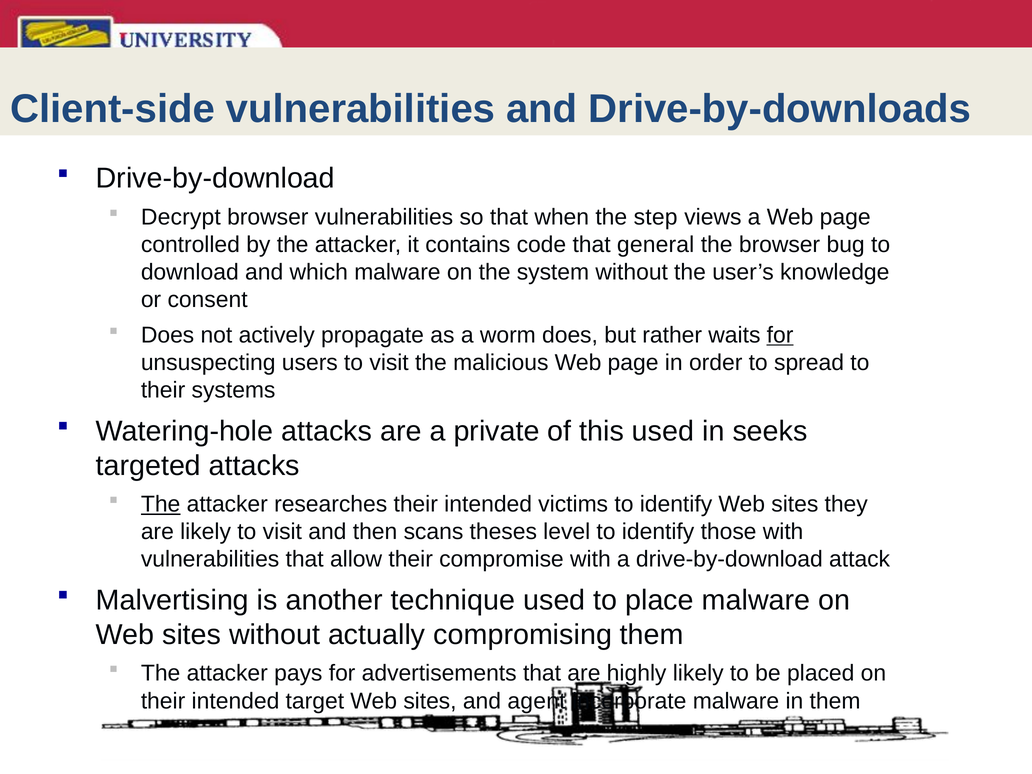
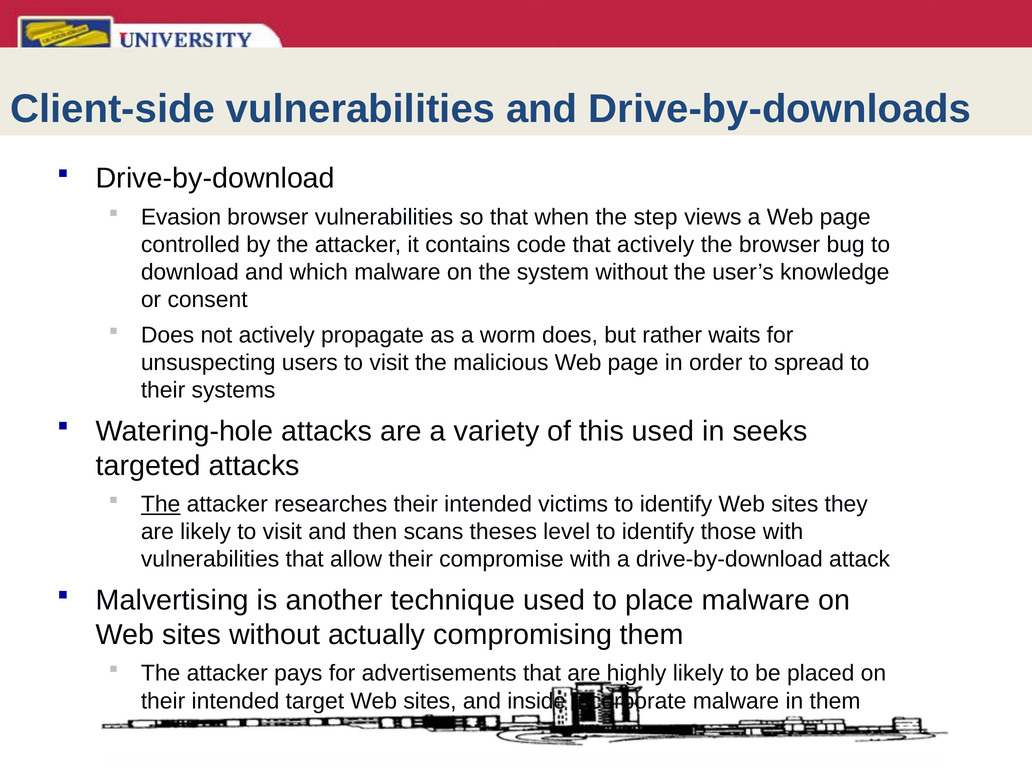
Decrypt: Decrypt -> Evasion
that general: general -> actively
for at (780, 335) underline: present -> none
private: private -> variety
agent: agent -> inside
